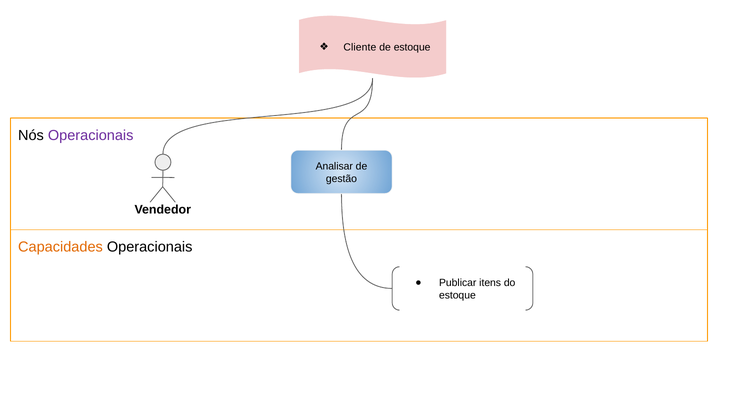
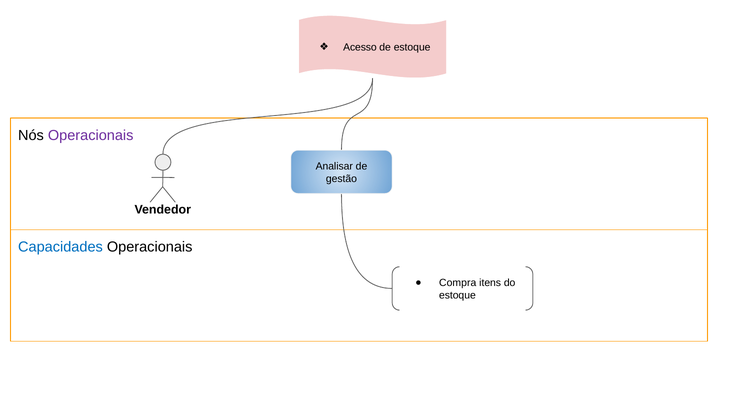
Cliente: Cliente -> Acesso
Capacidades colour: orange -> blue
Publicar: Publicar -> Compra
